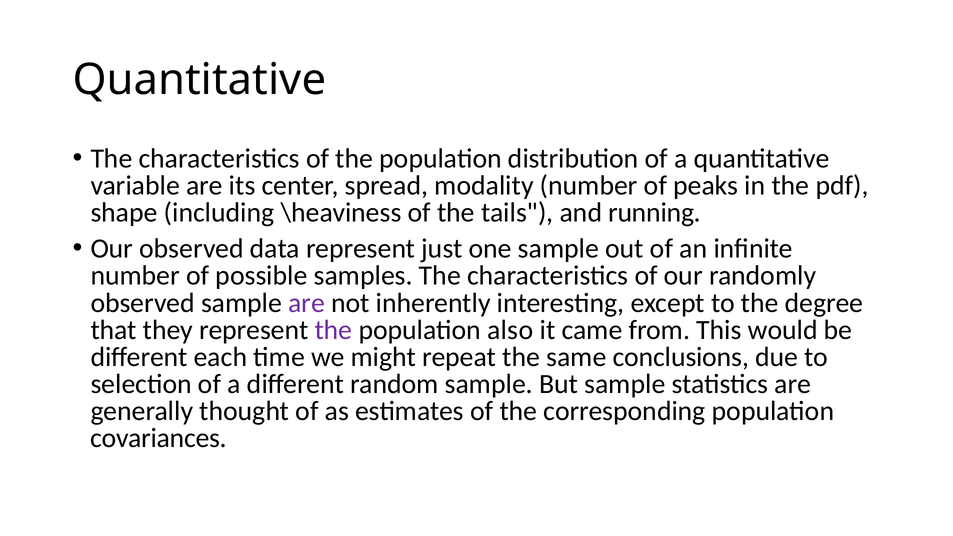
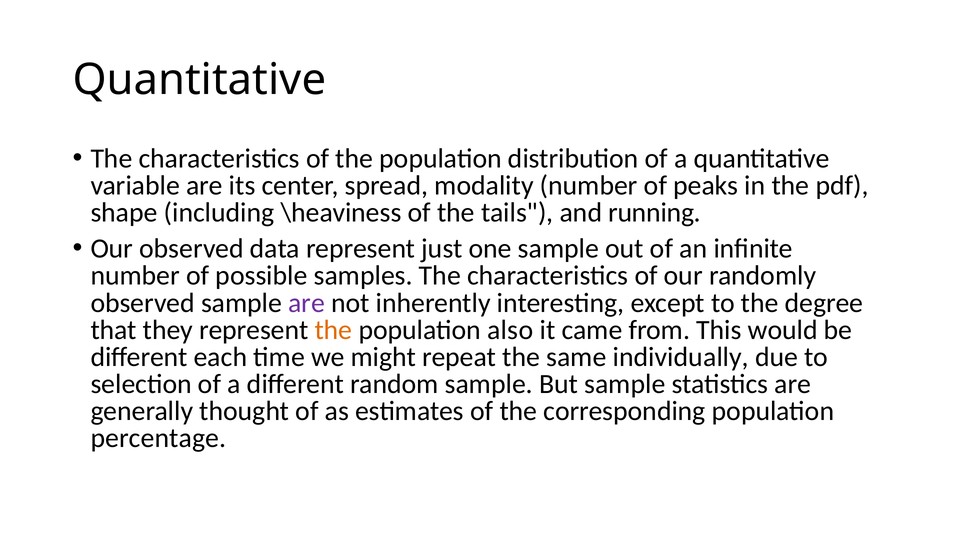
the at (333, 330) colour: purple -> orange
conclusions: conclusions -> individually
covariances: covariances -> percentage
